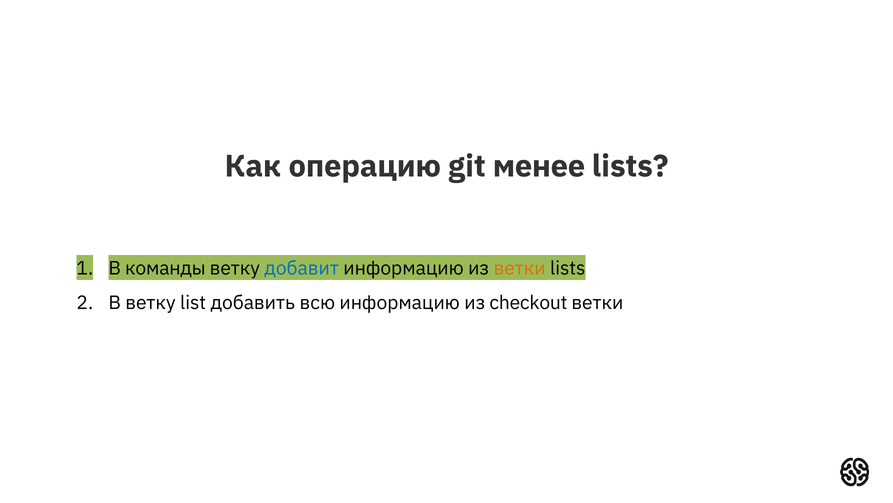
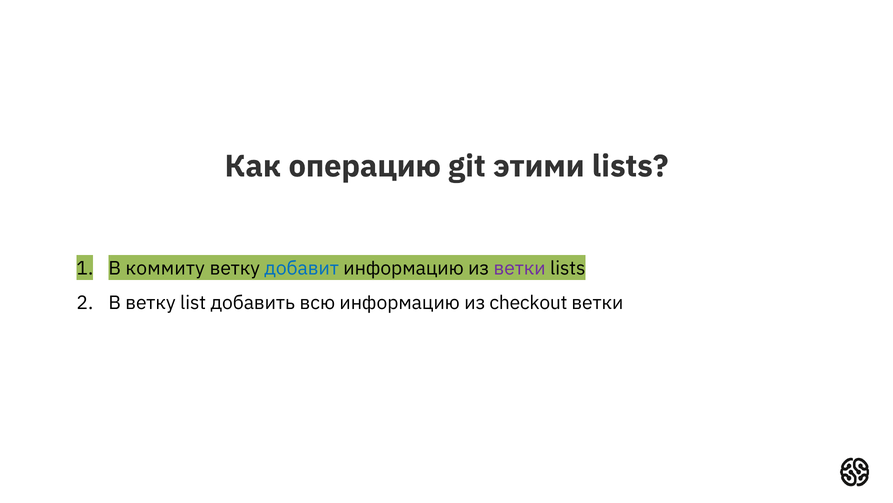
менее: менее -> этими
команды: команды -> коммиту
ветки at (520, 268) colour: orange -> purple
